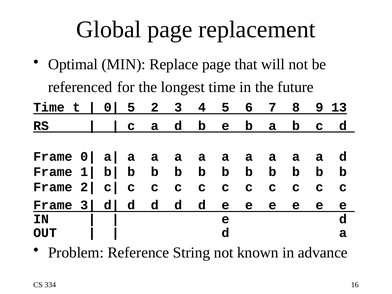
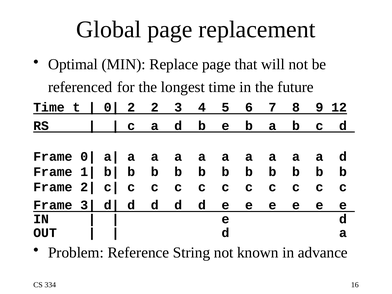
5 at (131, 107): 5 -> 2
13: 13 -> 12
